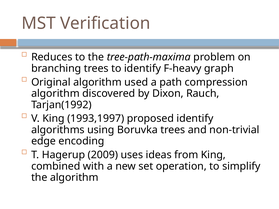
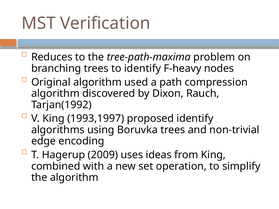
graph: graph -> nodes
